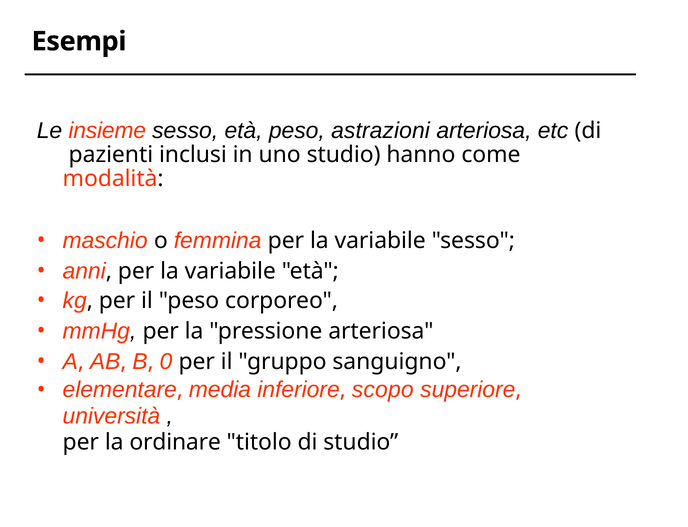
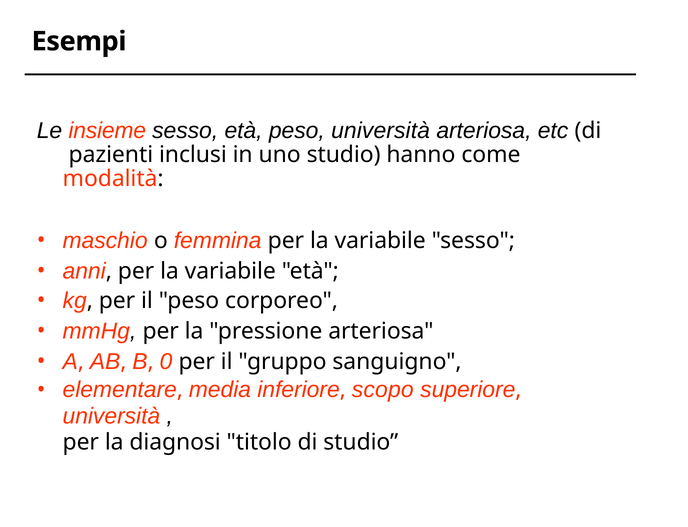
peso astrazioni: astrazioni -> università
ordinare: ordinare -> diagnosi
